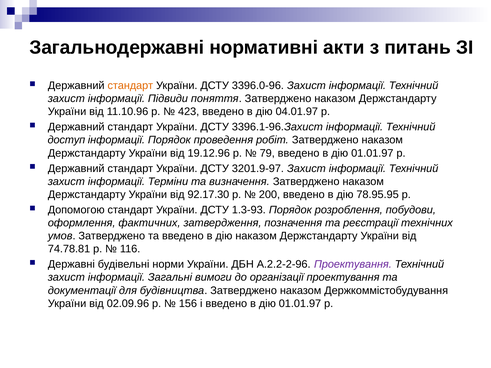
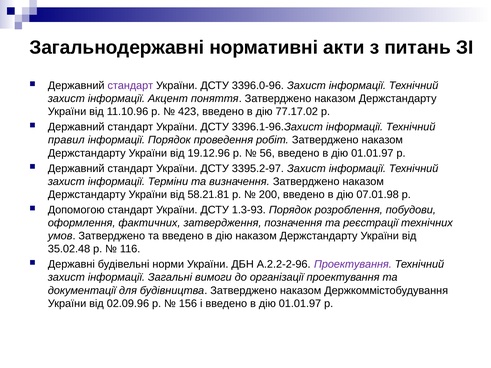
стандарт at (130, 86) colour: orange -> purple
Підвиди: Підвиди -> Акцент
04.01.97: 04.01.97 -> 77.17.02
доступ: доступ -> правил
79: 79 -> 56
3201.9-97: 3201.9-97 -> 3395.2-97
92.17.30: 92.17.30 -> 58.21.81
78.95.95: 78.95.95 -> 07.01.98
74.78.81: 74.78.81 -> 35.02.48
